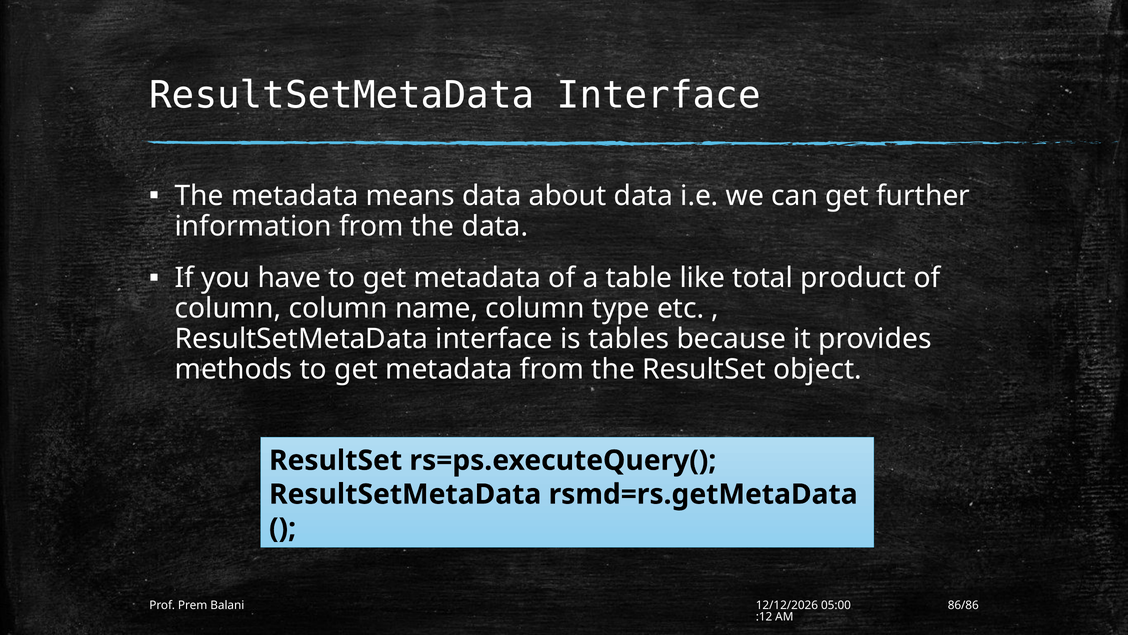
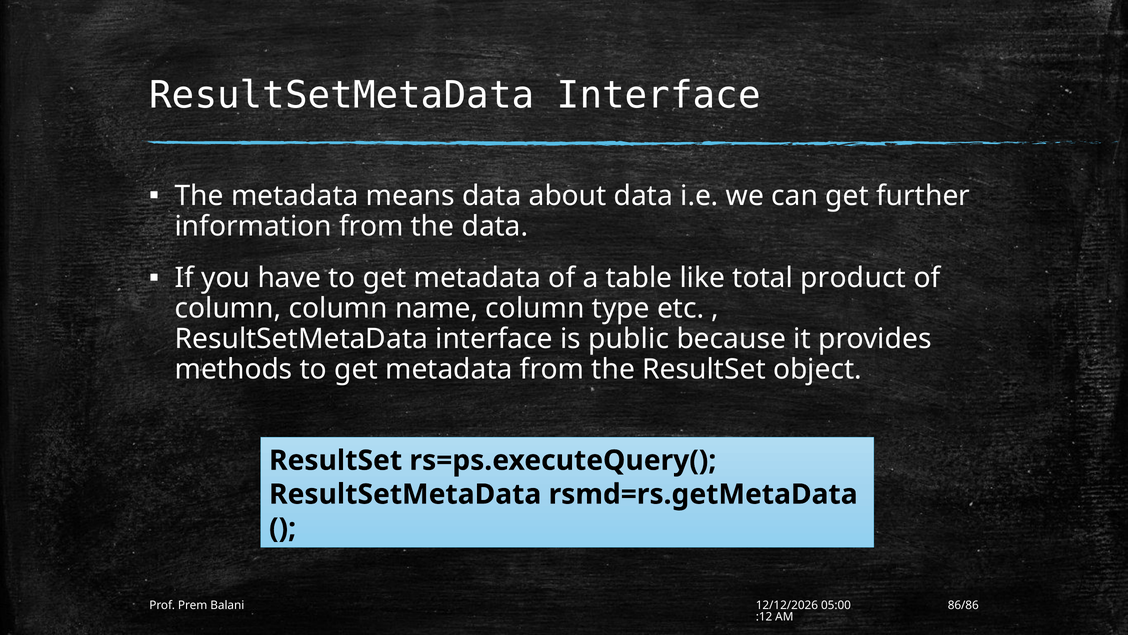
tables: tables -> public
